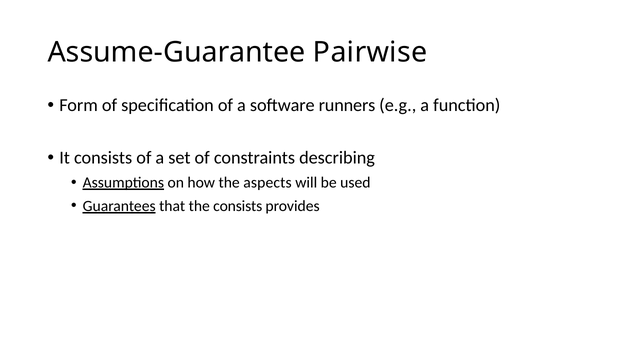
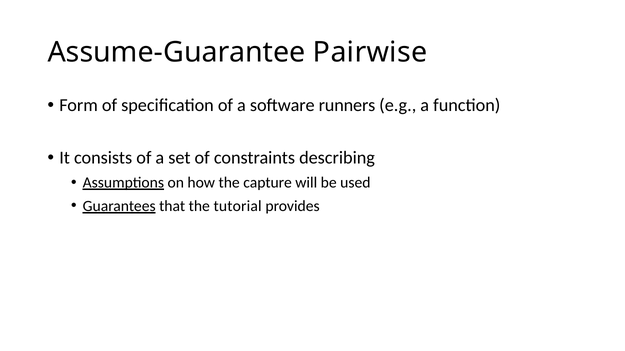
aspects: aspects -> capture
the consists: consists -> tutorial
